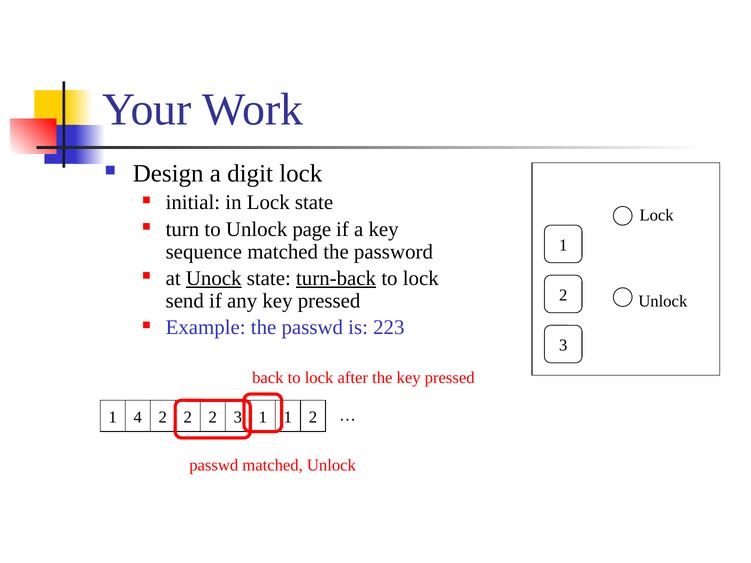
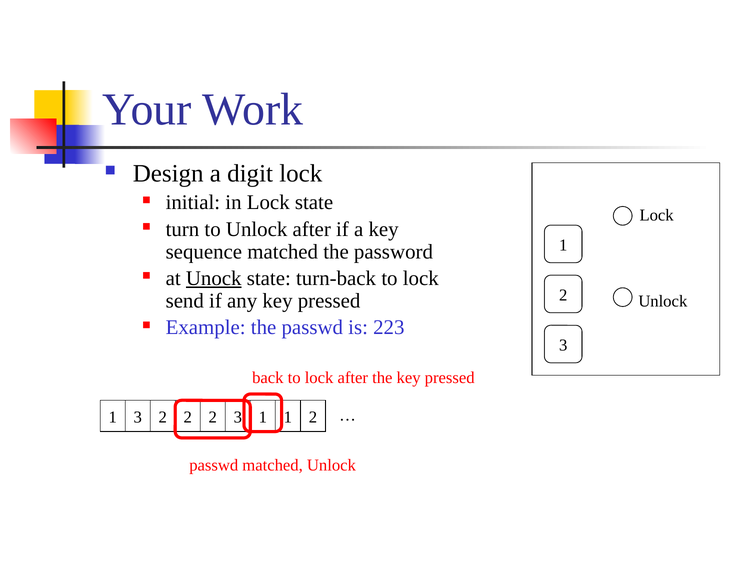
Unlock page: page -> after
turn-back underline: present -> none
1 4: 4 -> 3
